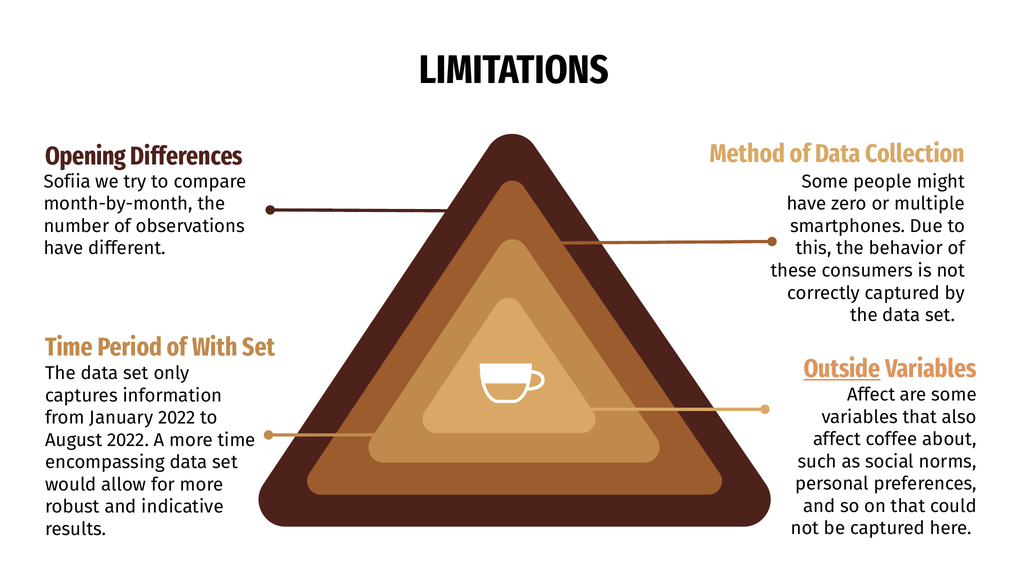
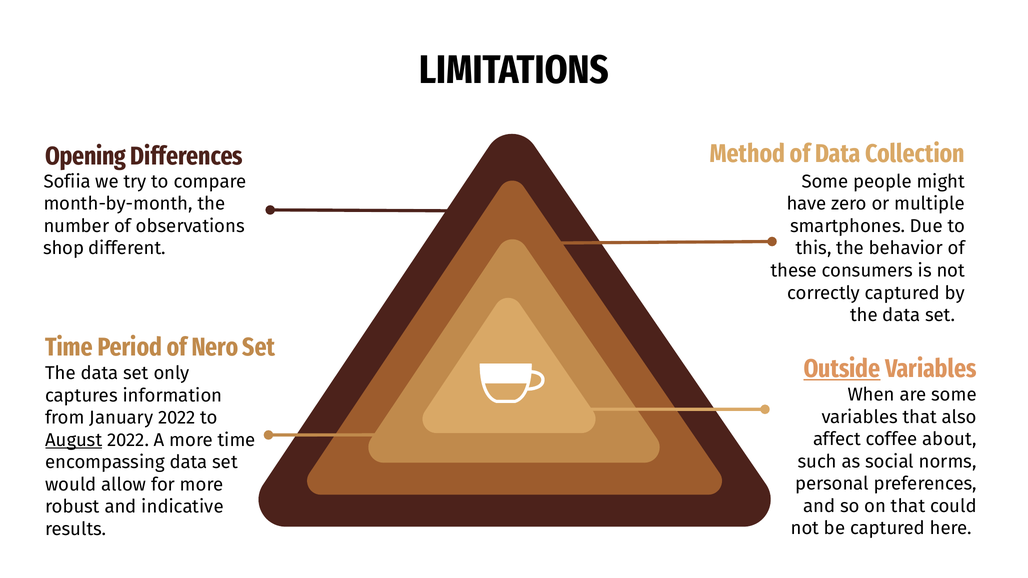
have at (64, 248): have -> shop
With: With -> Nero
Affect at (871, 395): Affect -> When
August underline: none -> present
